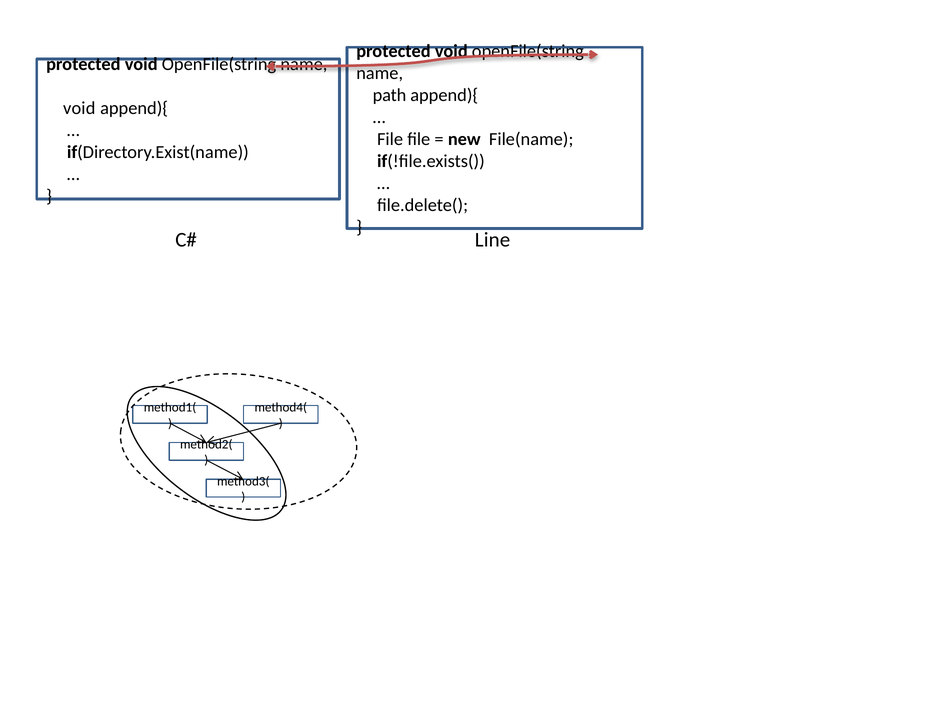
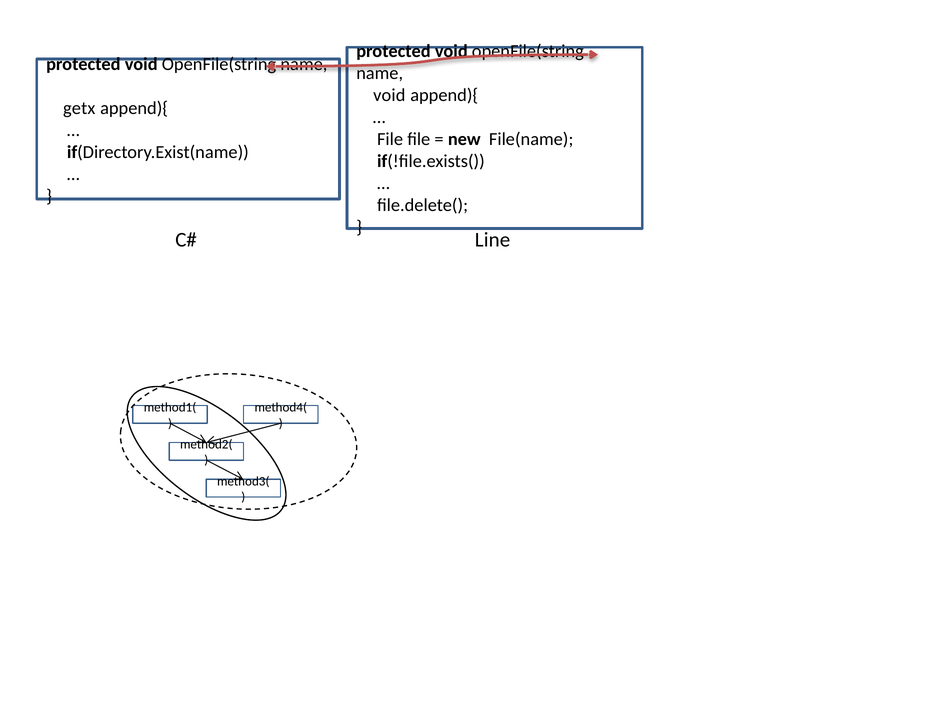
path at (390, 95): path -> void
void at (79, 108): void -> getx
